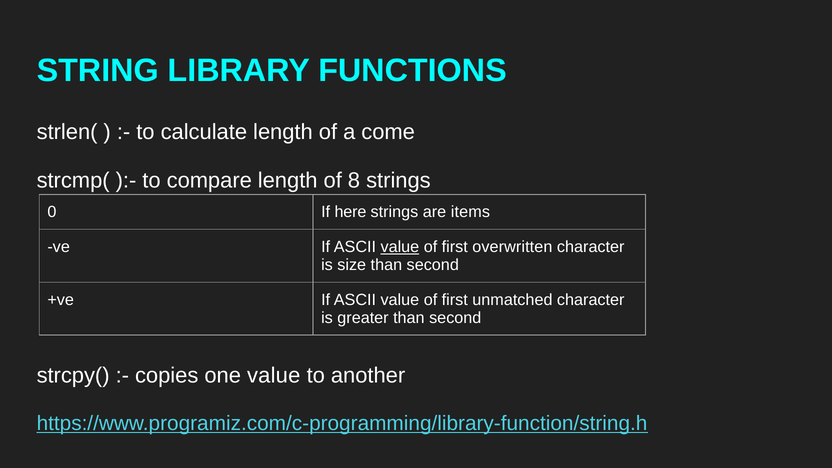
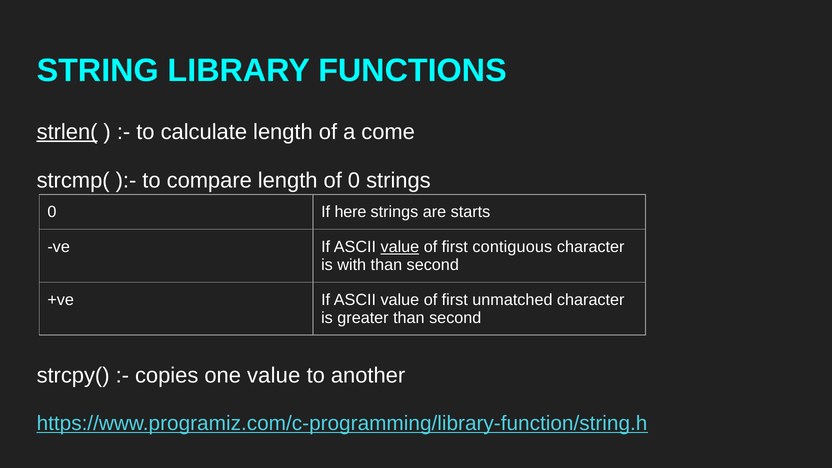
strlen( underline: none -> present
of 8: 8 -> 0
items: items -> starts
overwritten: overwritten -> contiguous
size: size -> with
